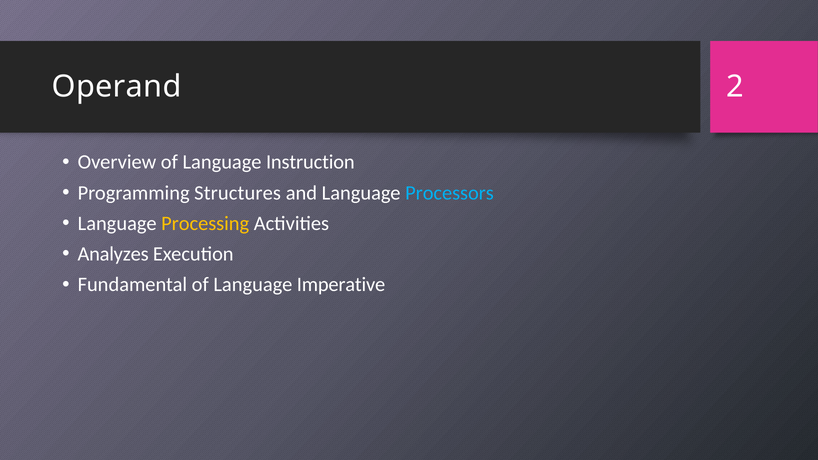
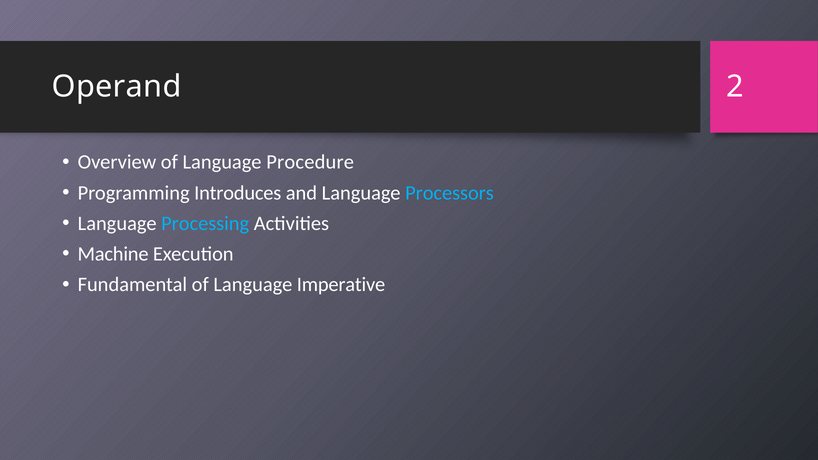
Instruction: Instruction -> Procedure
Structures: Structures -> Introduces
Processing colour: yellow -> light blue
Analyzes: Analyzes -> Machine
